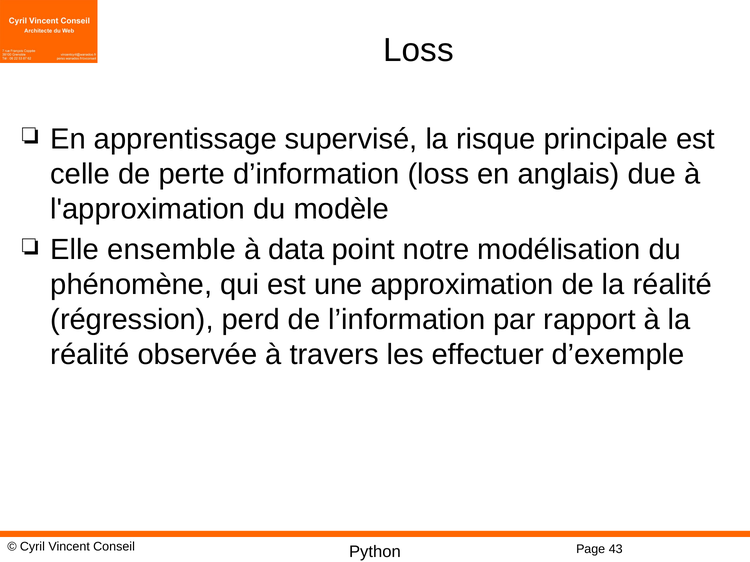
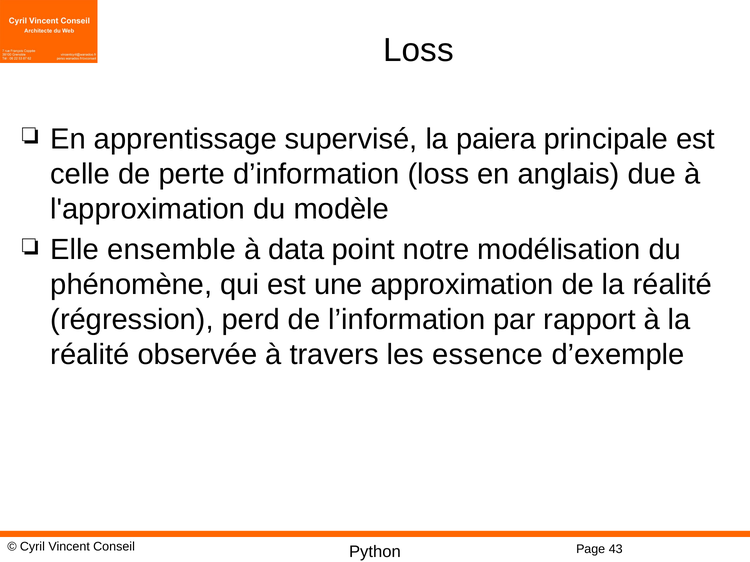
risque: risque -> paiera
effectuer: effectuer -> essence
